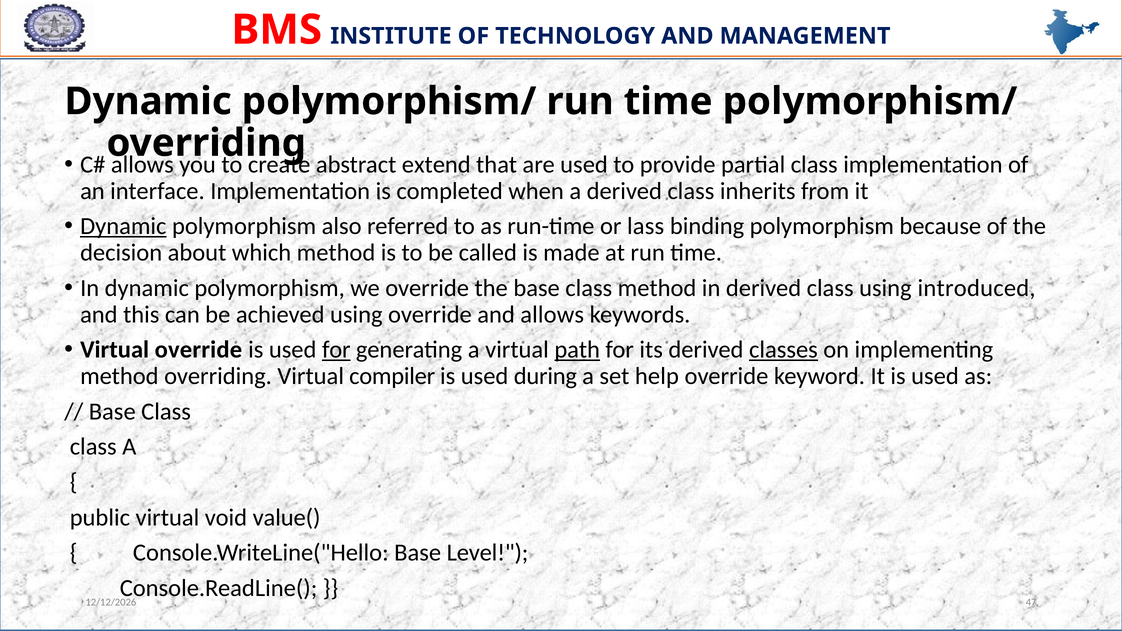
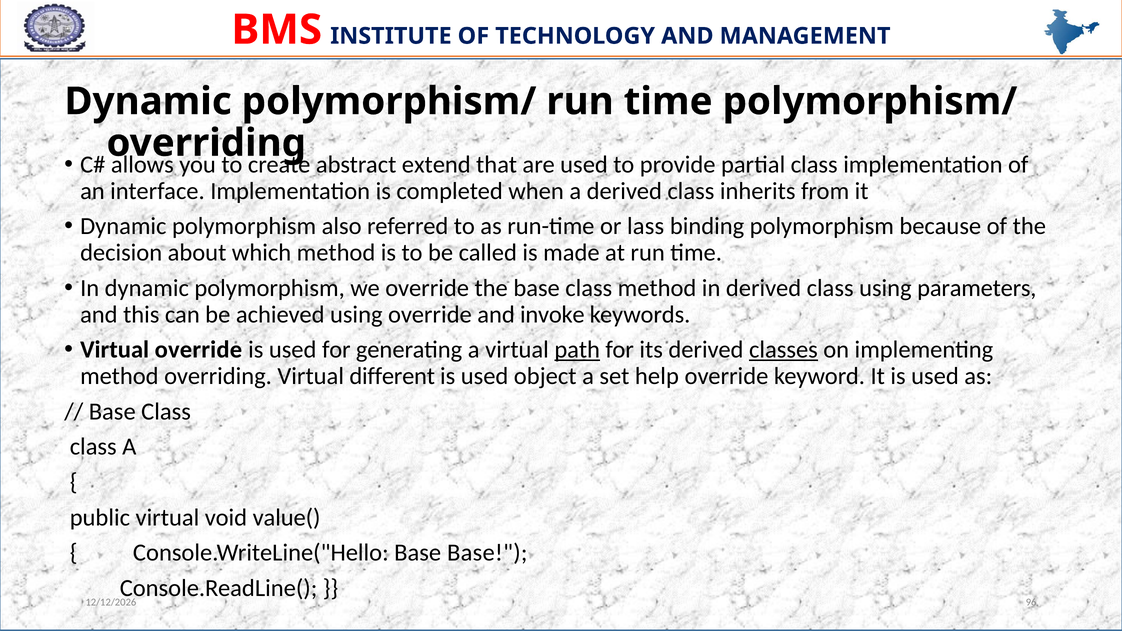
Dynamic at (123, 226) underline: present -> none
introduced: introduced -> parameters
and allows: allows -> invoke
for at (336, 350) underline: present -> none
compiler: compiler -> different
during: during -> object
Base Level: Level -> Base
47: 47 -> 96
